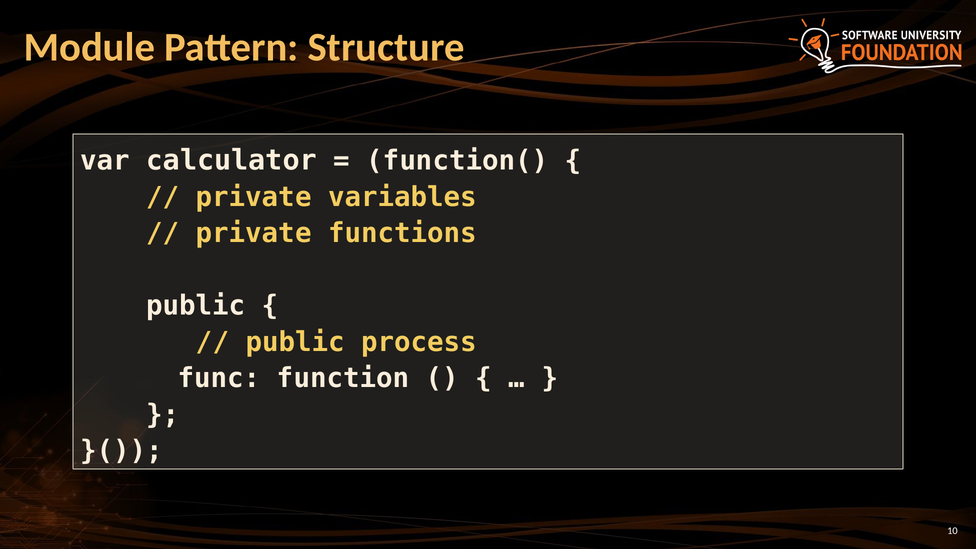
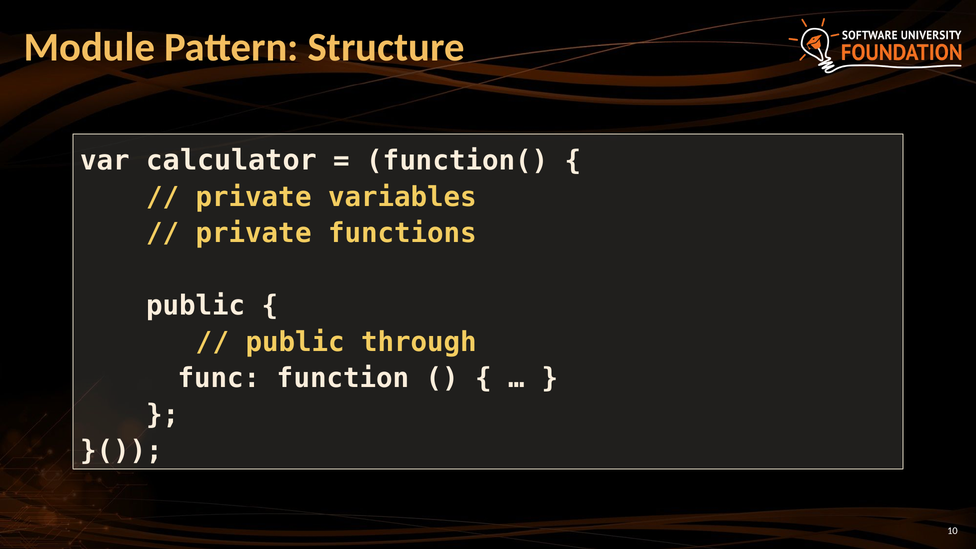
process: process -> through
